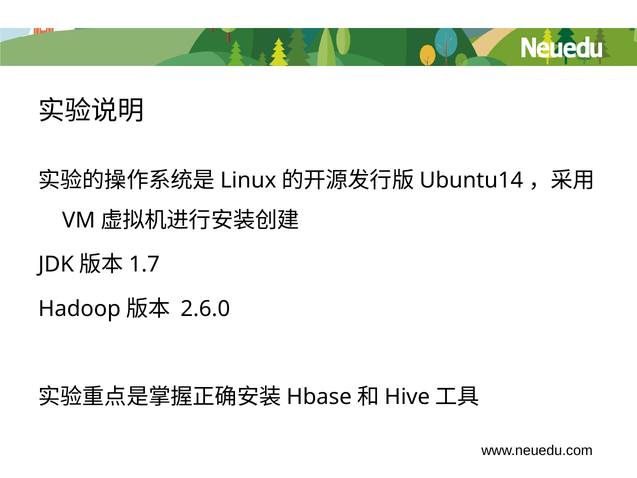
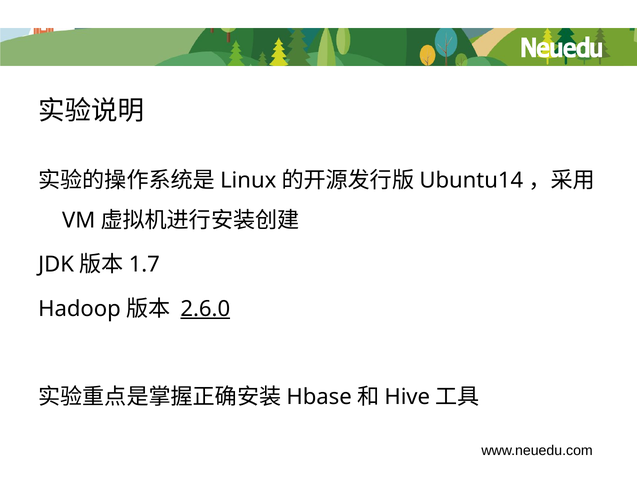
2.6.0 underline: none -> present
